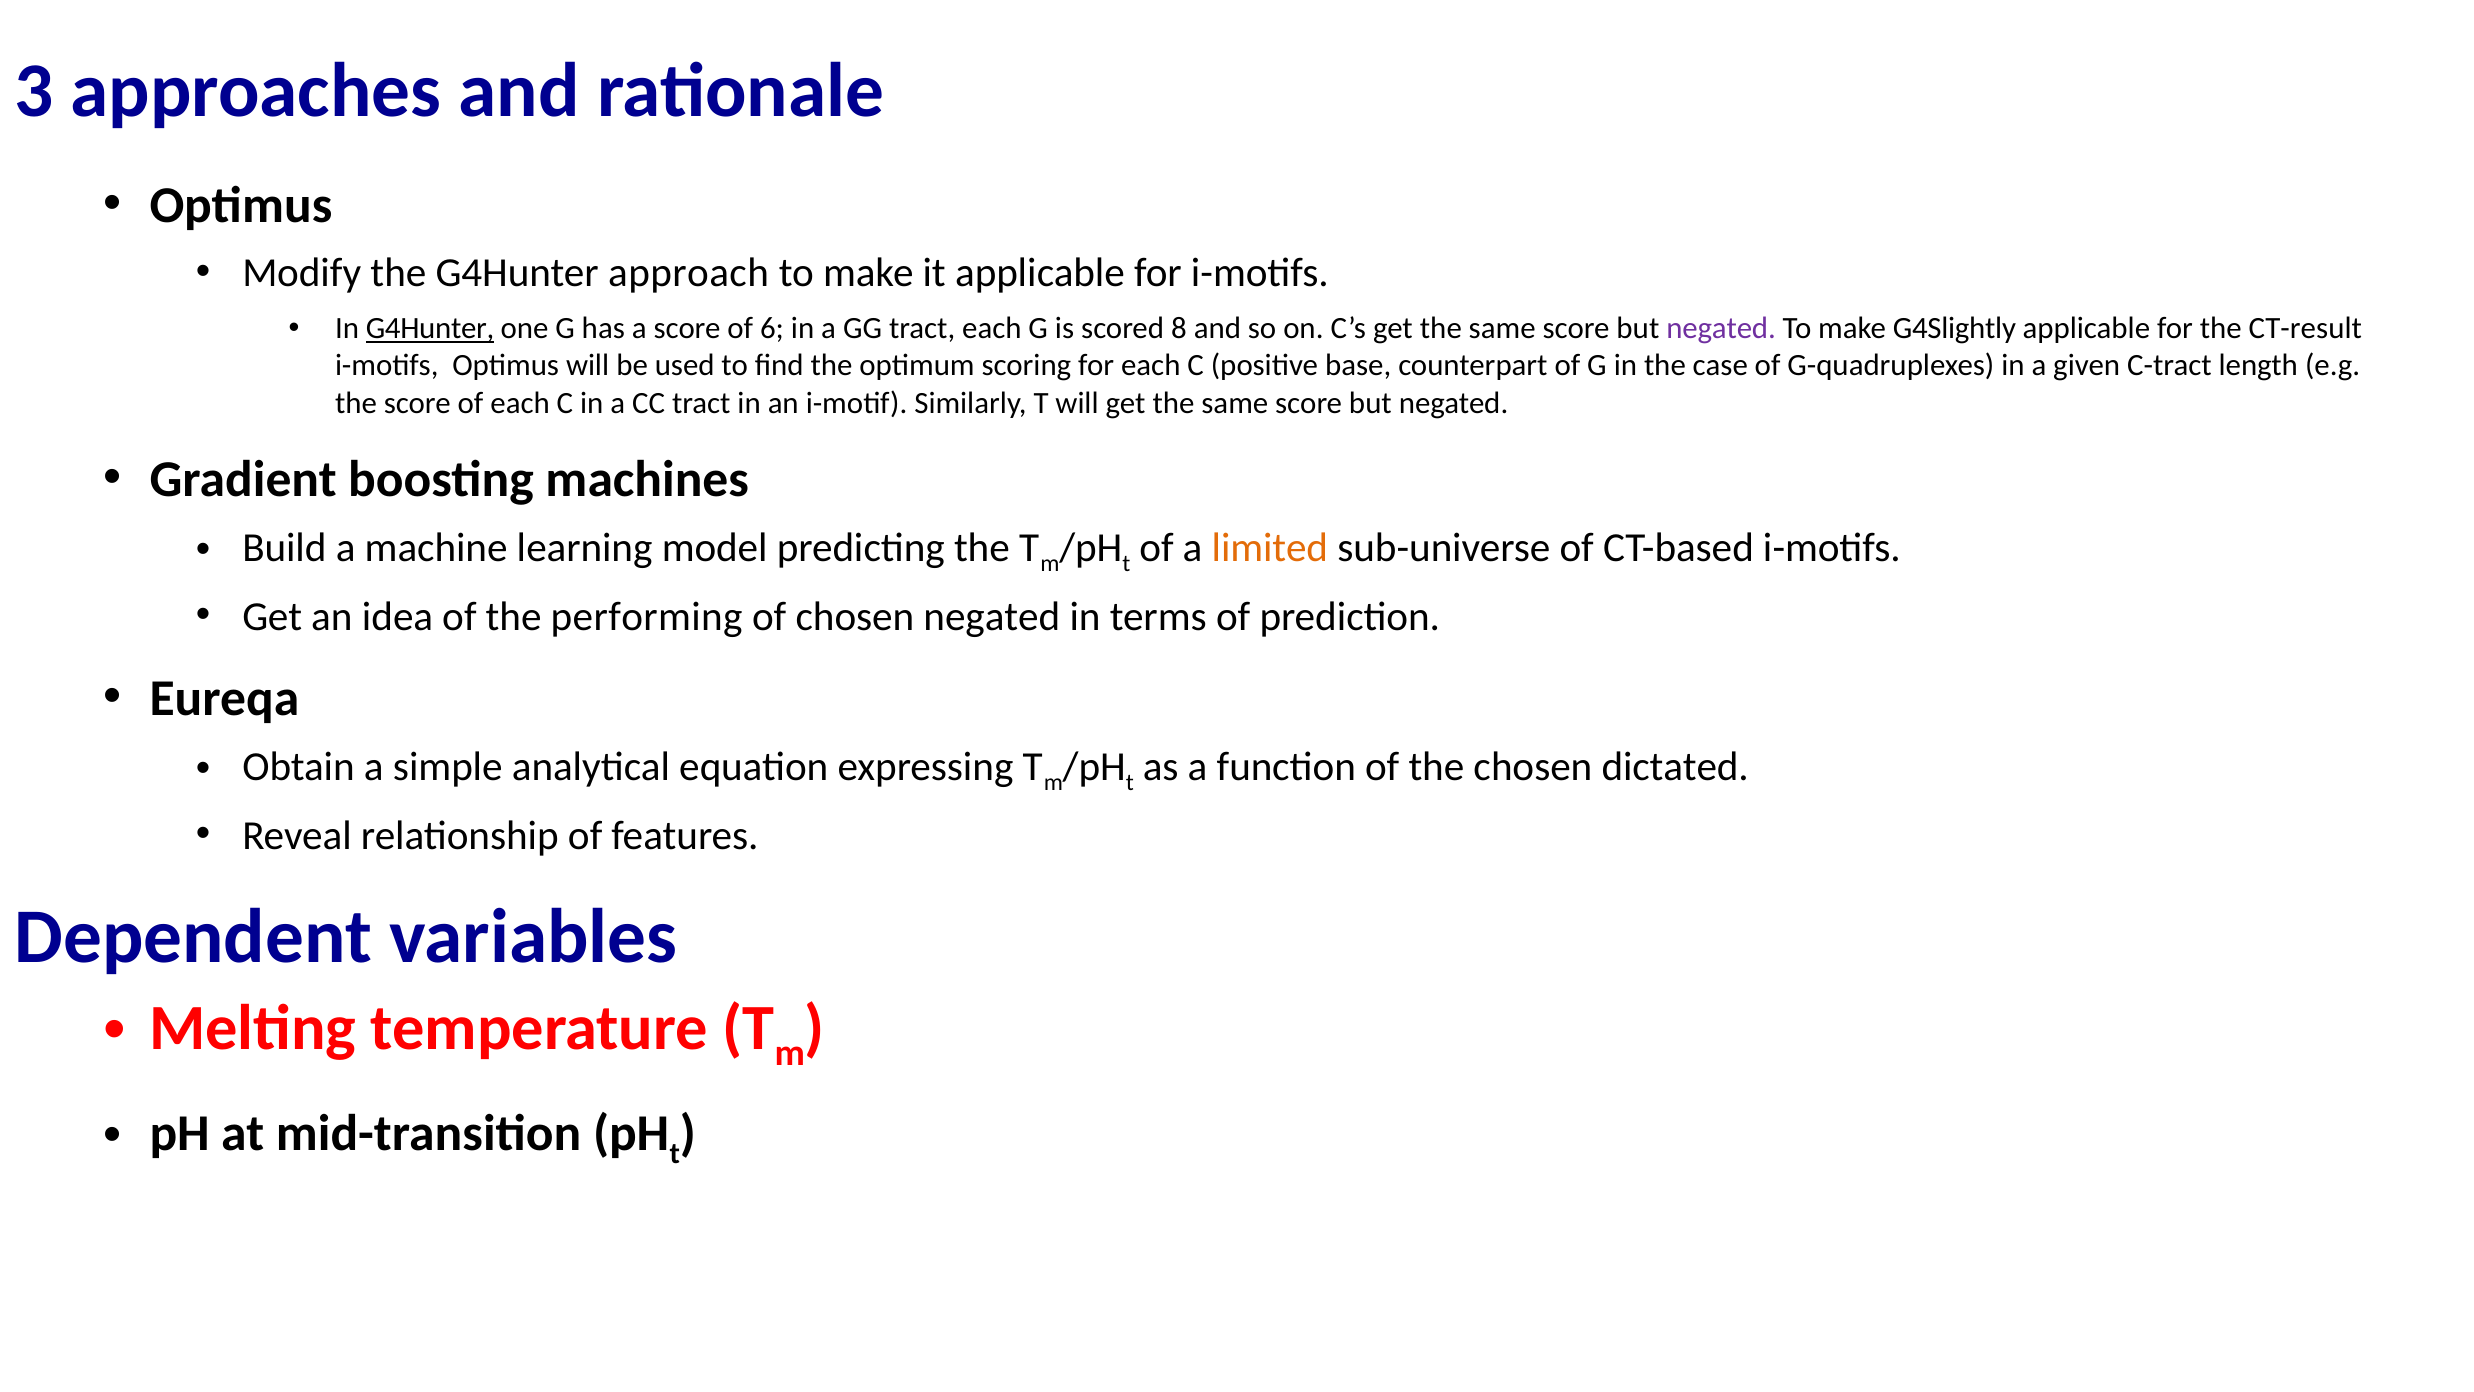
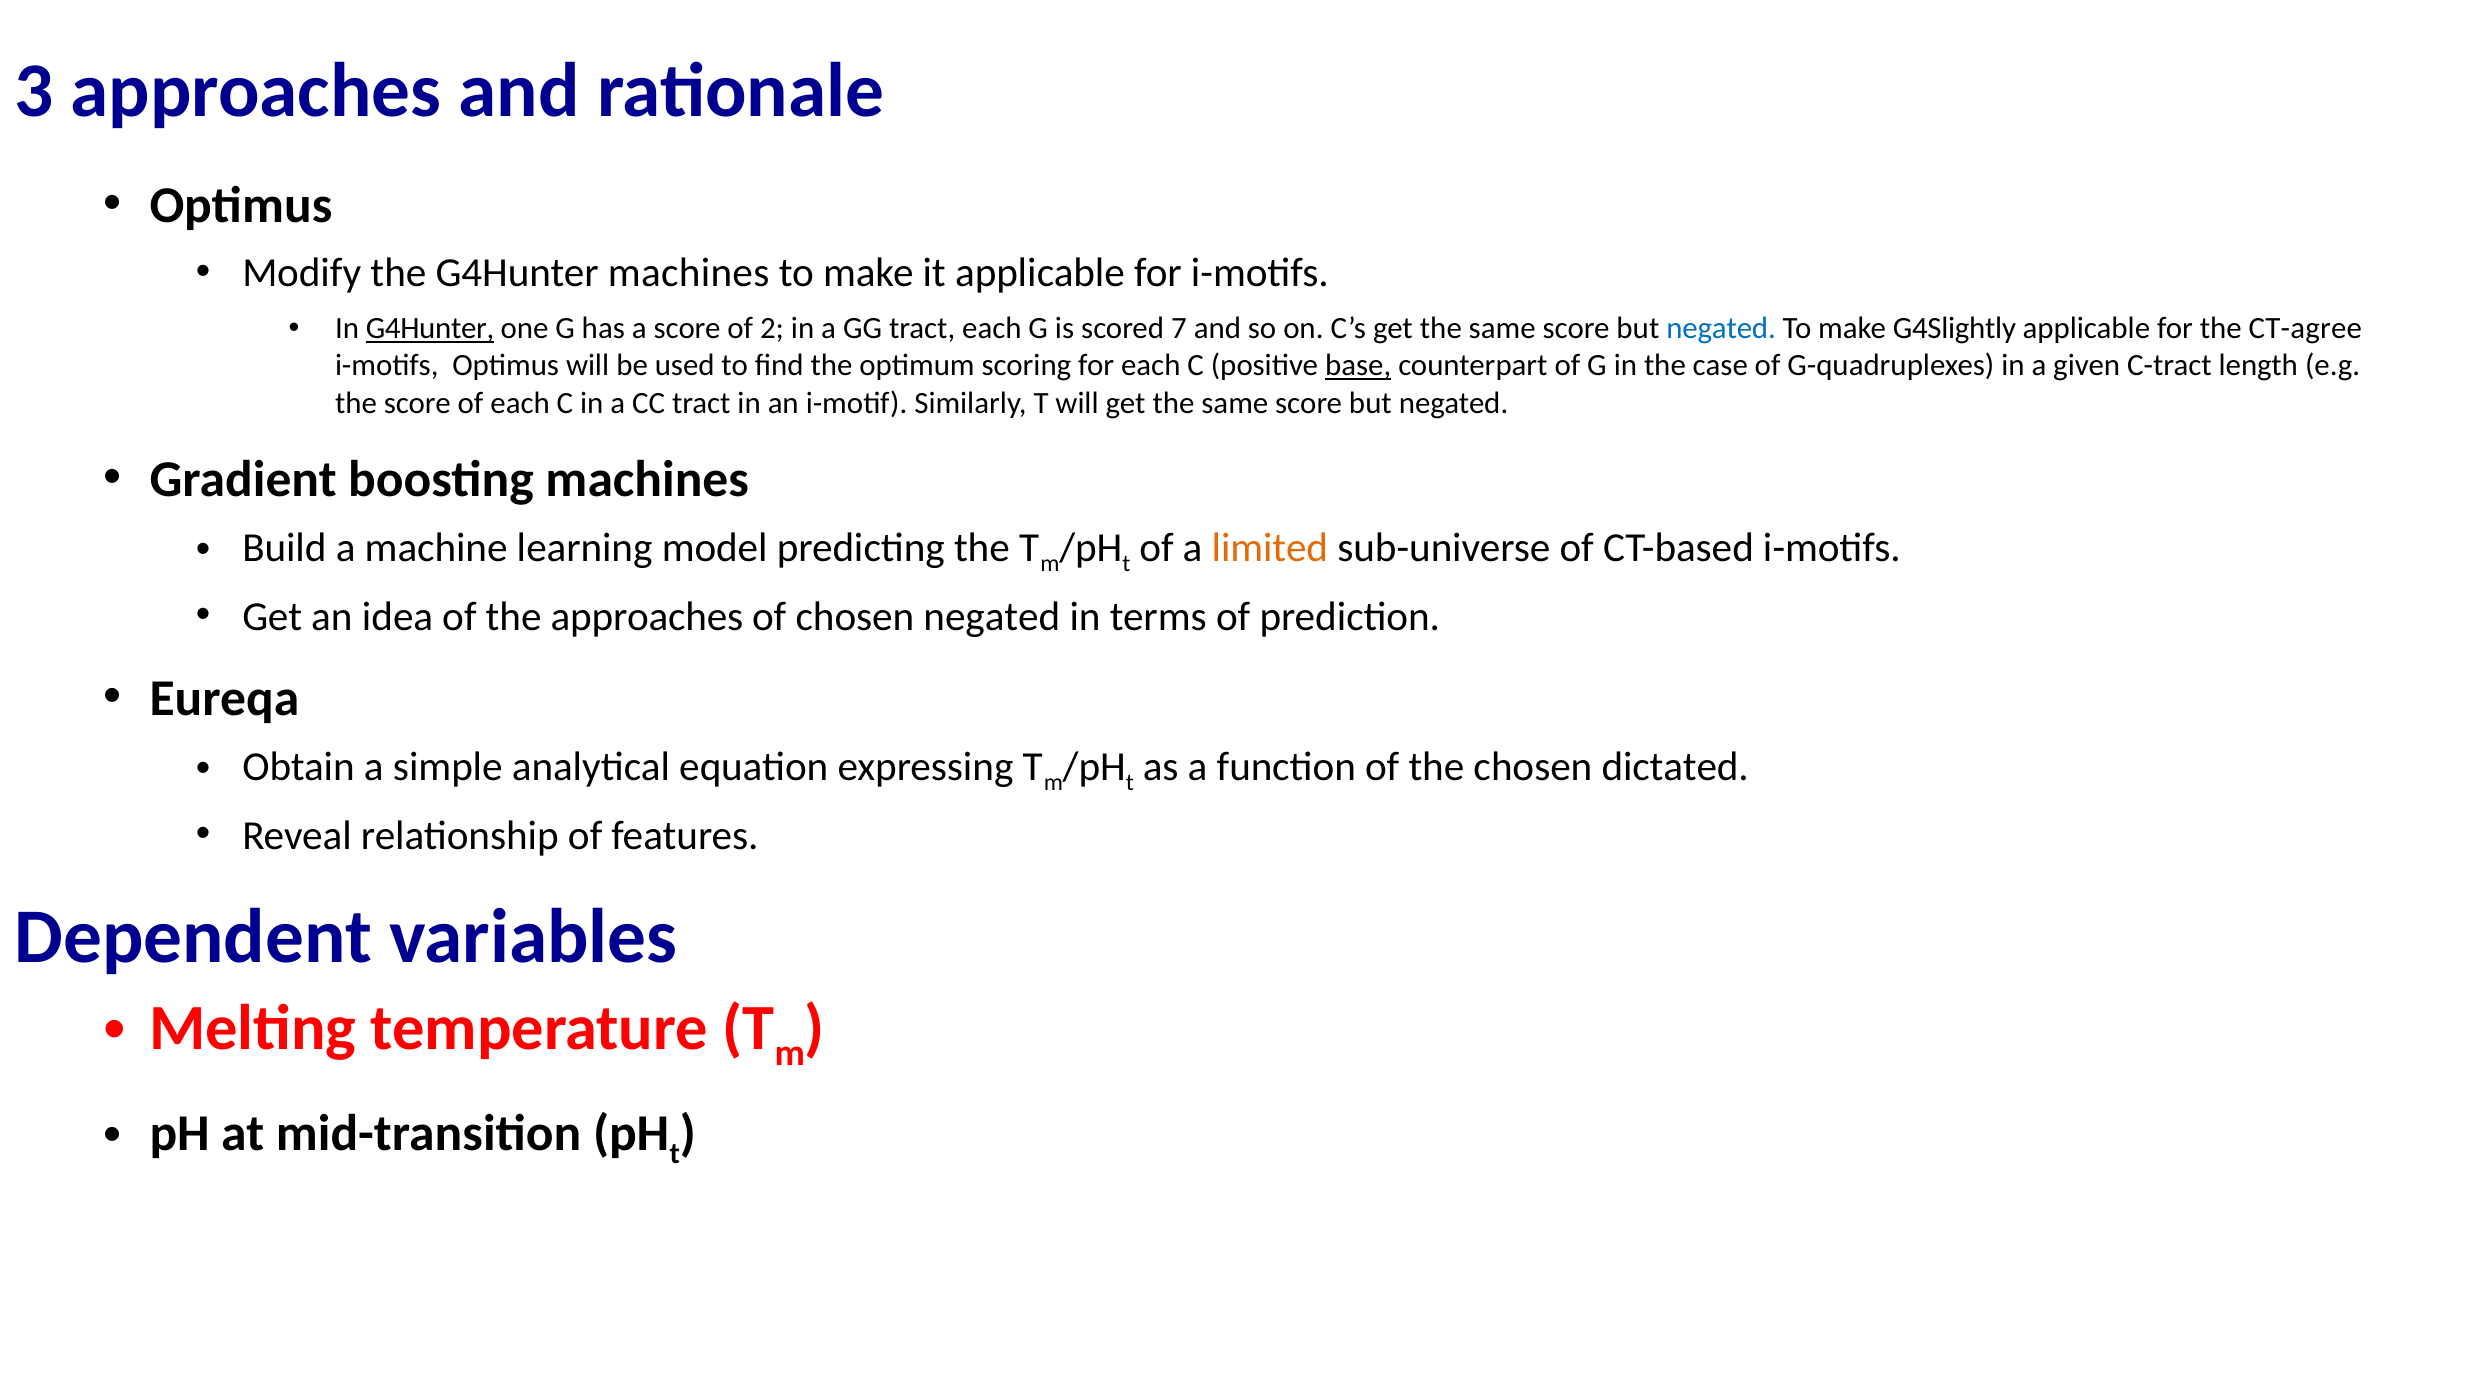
G4Hunter approach: approach -> machines
6: 6 -> 2
8: 8 -> 7
negated at (1721, 329) colour: purple -> blue
CT-result: CT-result -> CT-agree
base underline: none -> present
the performing: performing -> approaches
